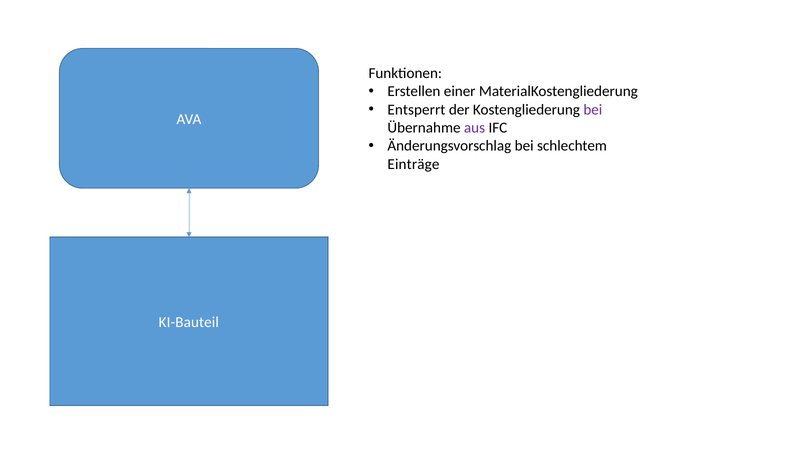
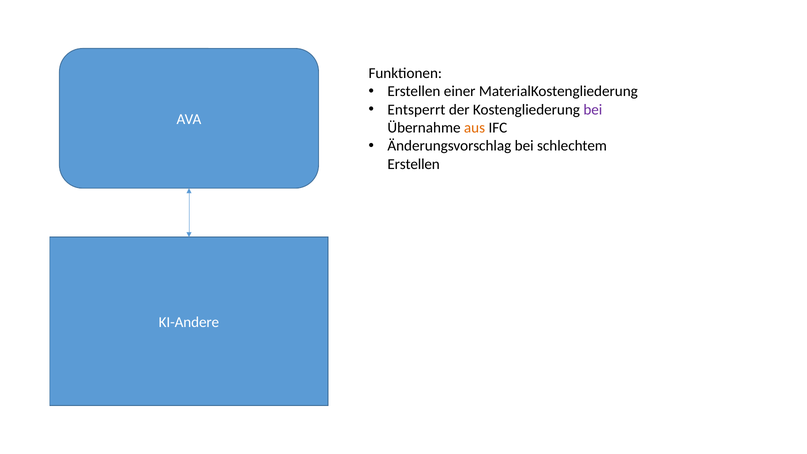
aus colour: purple -> orange
Einträge at (413, 164): Einträge -> Erstellen
KI-Bauteil: KI-Bauteil -> KI-Andere
